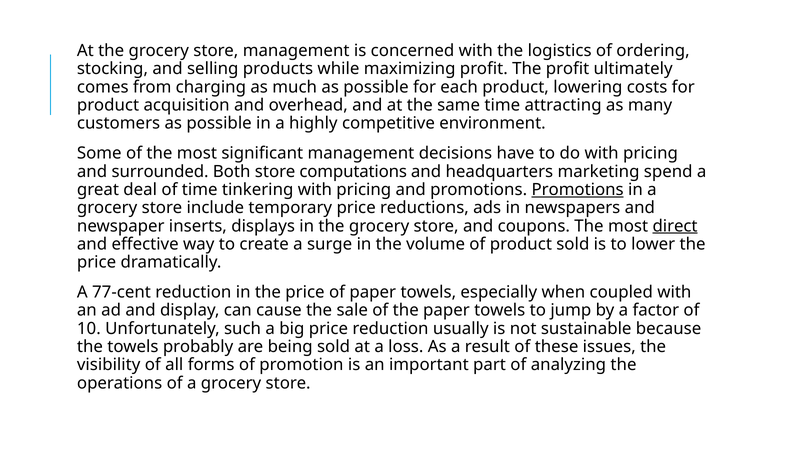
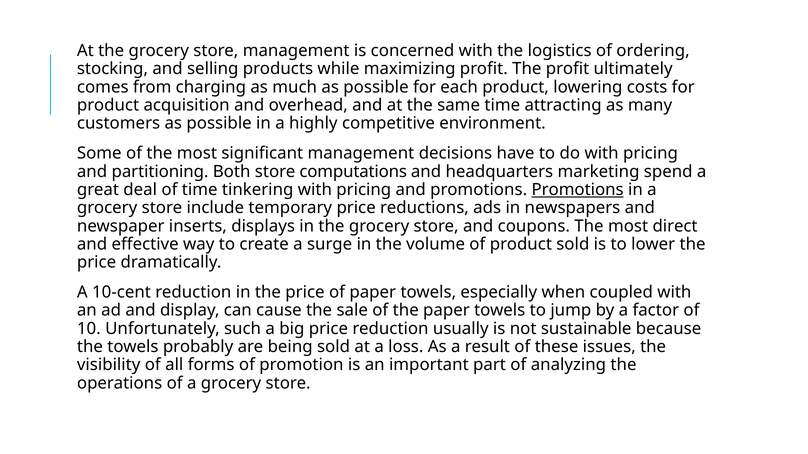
surrounded: surrounded -> partitioning
direct underline: present -> none
77-cent: 77-cent -> 10-cent
